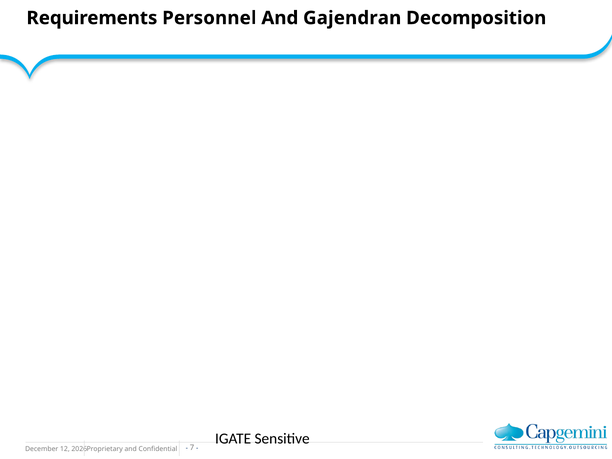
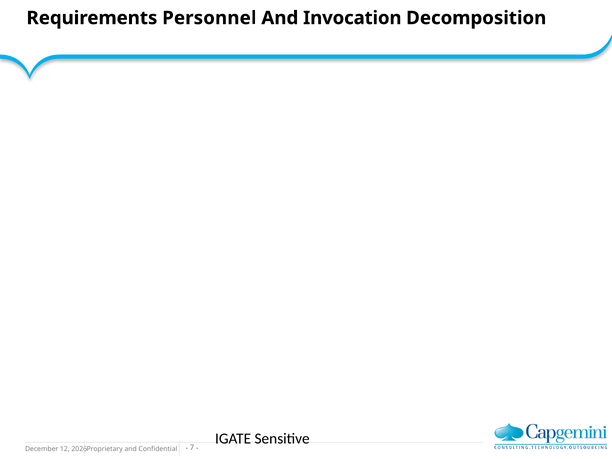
Gajendran: Gajendran -> Invocation
